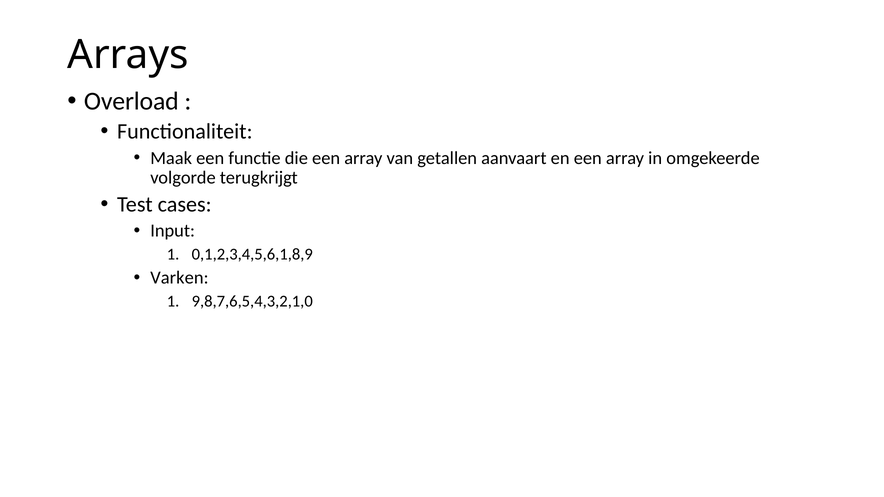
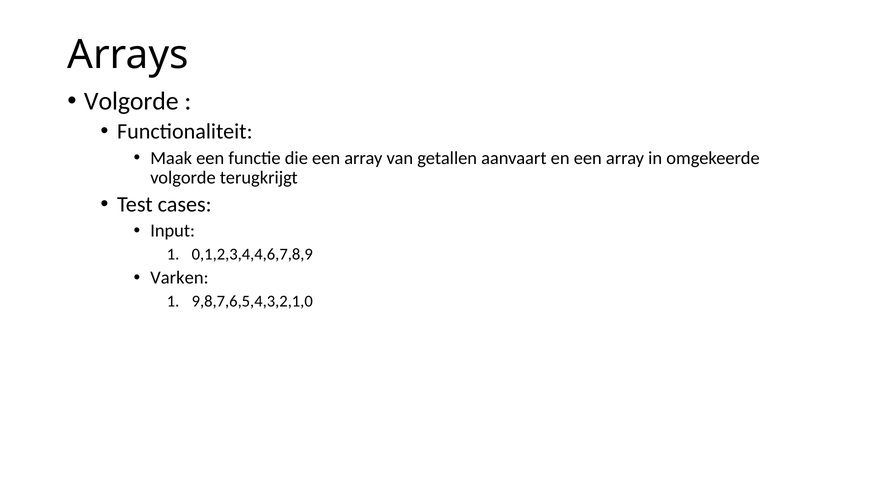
Overload at (131, 101): Overload -> Volgorde
0,1,2,3,4,5,6,1,8,9: 0,1,2,3,4,5,6,1,8,9 -> 0,1,2,3,4,4,6,7,8,9
